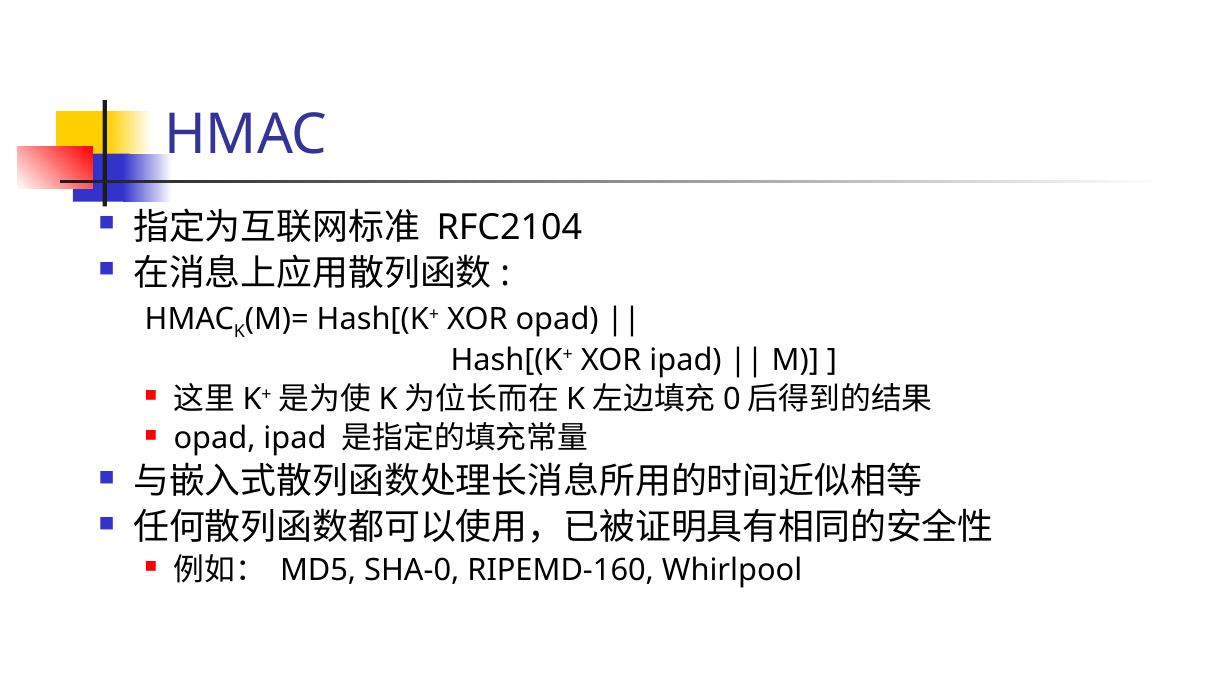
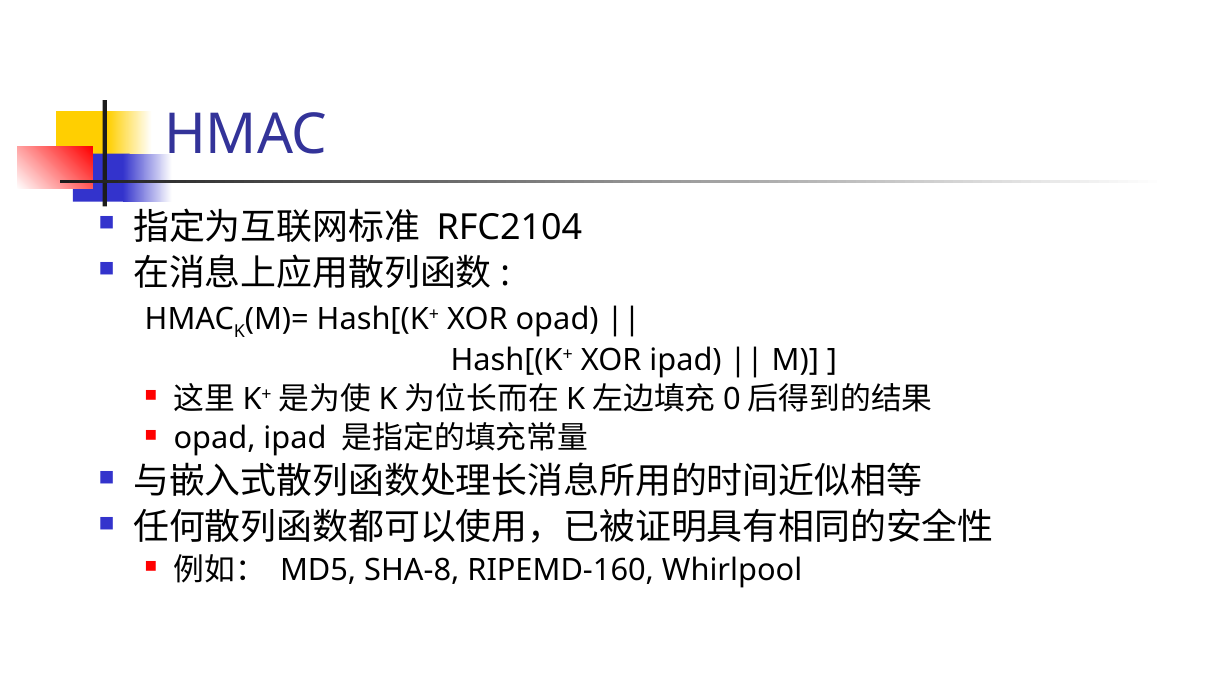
SHA-0: SHA-0 -> SHA-8
